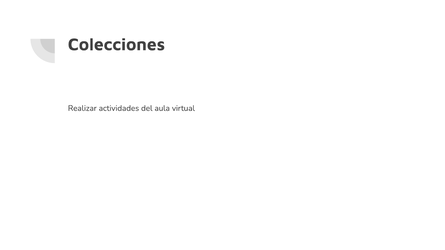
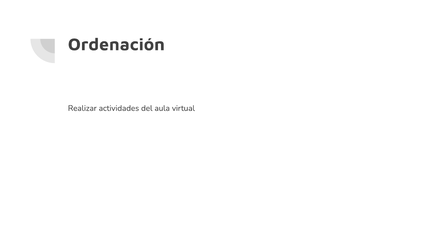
Colecciones: Colecciones -> Ordenación
